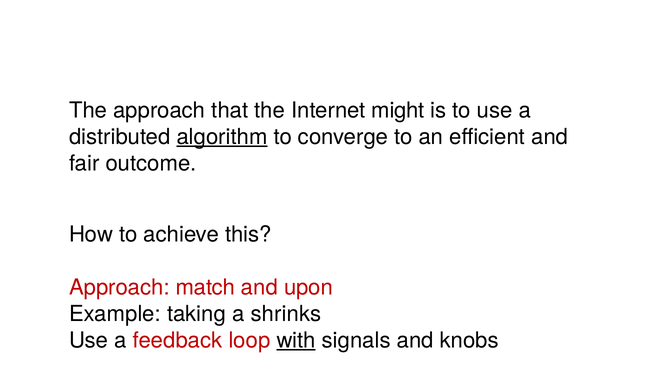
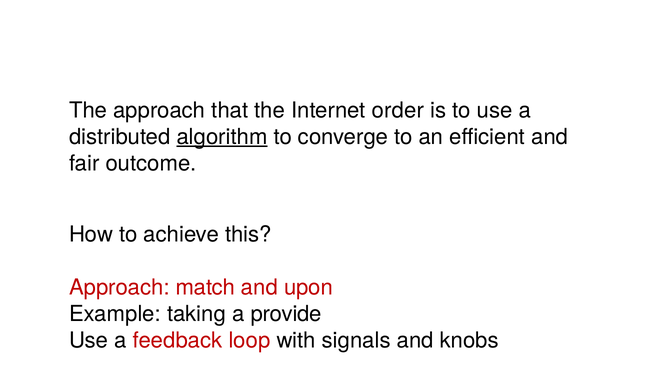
might: might -> order
shrinks: shrinks -> provide
with underline: present -> none
